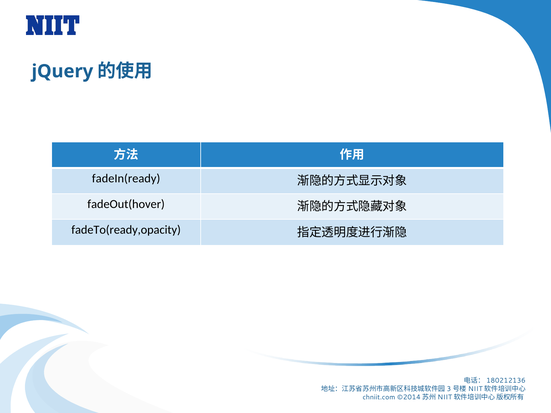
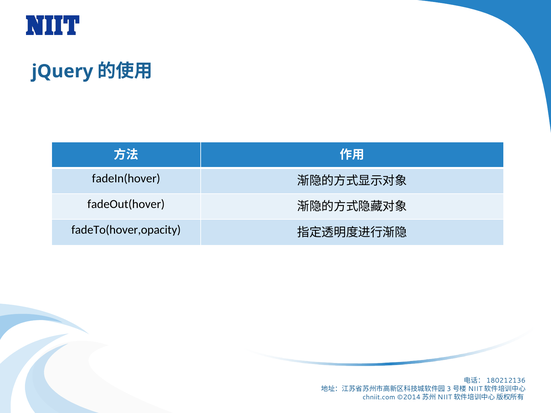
fadeIn(ready: fadeIn(ready -> fadeIn(hover
fadeTo(ready,opacity: fadeTo(ready,opacity -> fadeTo(hover,opacity
